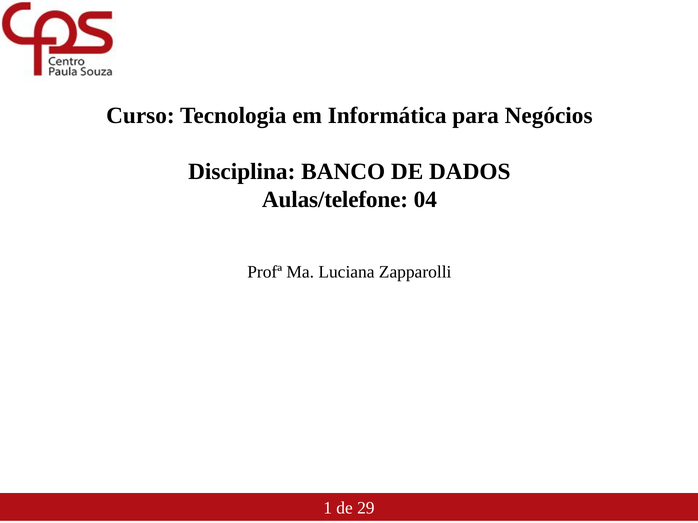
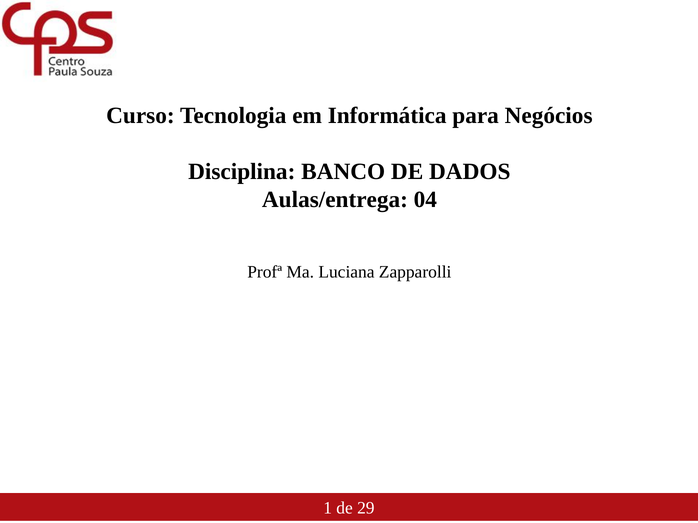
Aulas/telefone: Aulas/telefone -> Aulas/entrega
